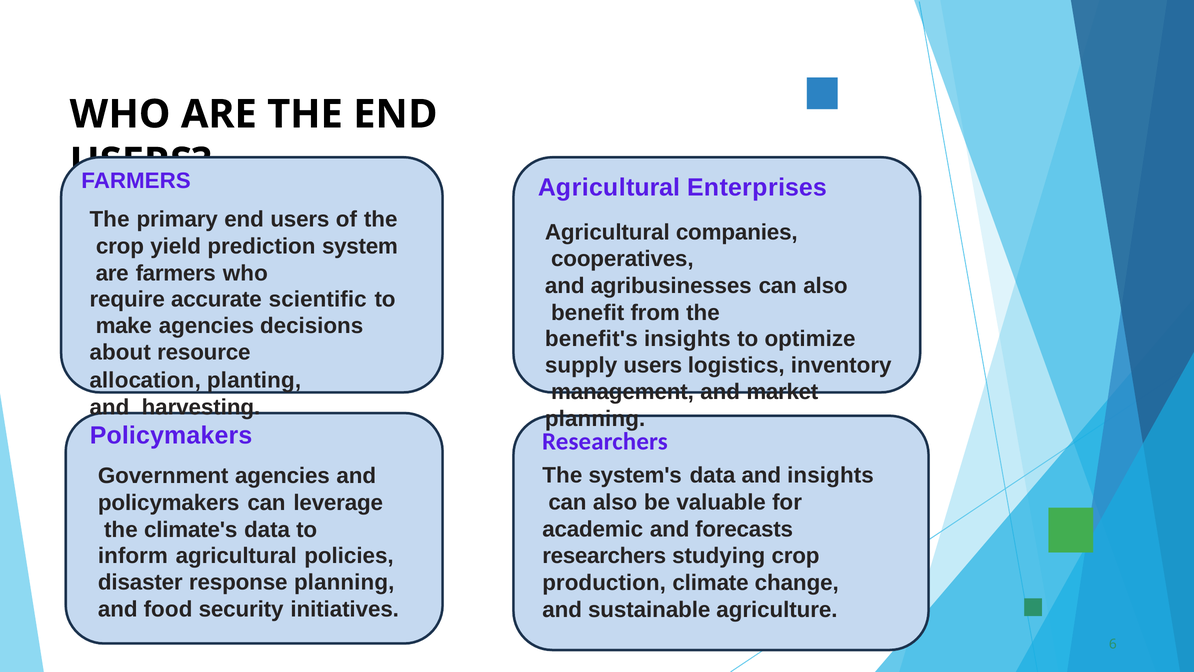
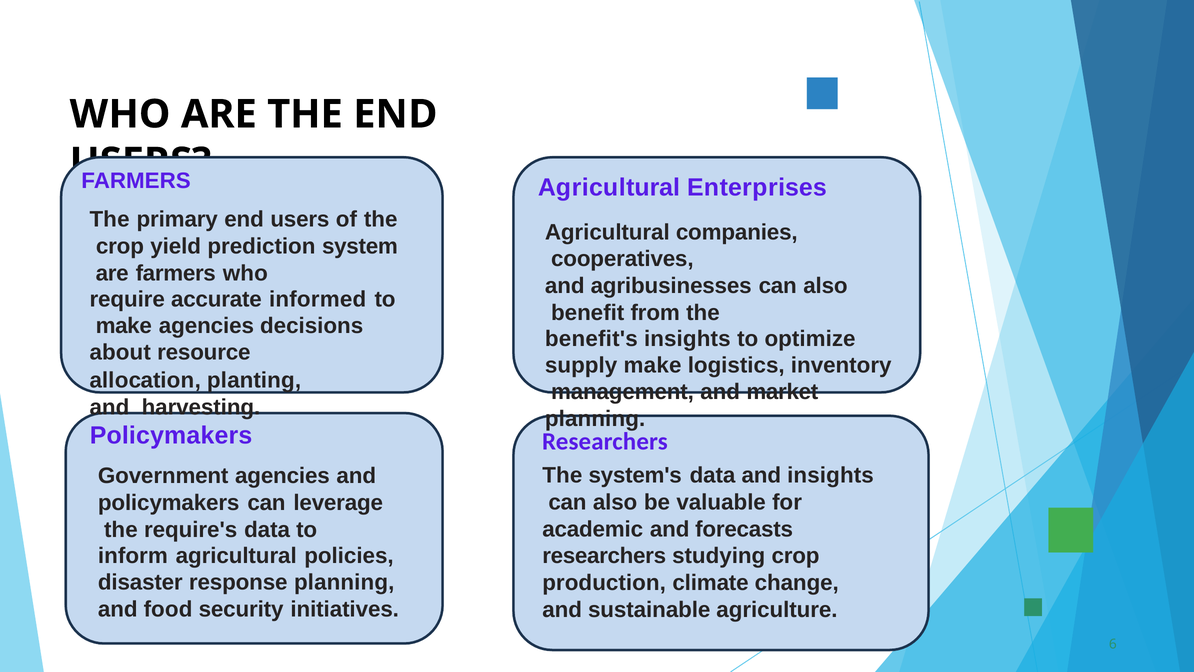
scientific: scientific -> informed
supply users: users -> make
climate's: climate's -> require's
